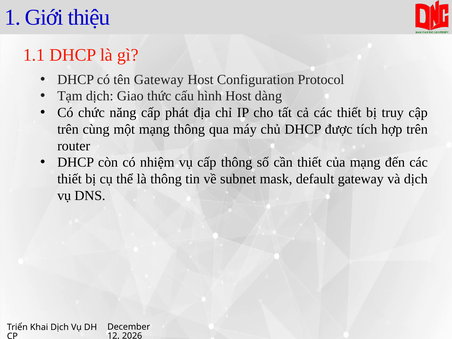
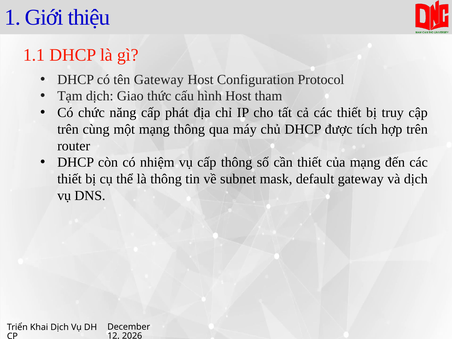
dàng: dàng -> tham
